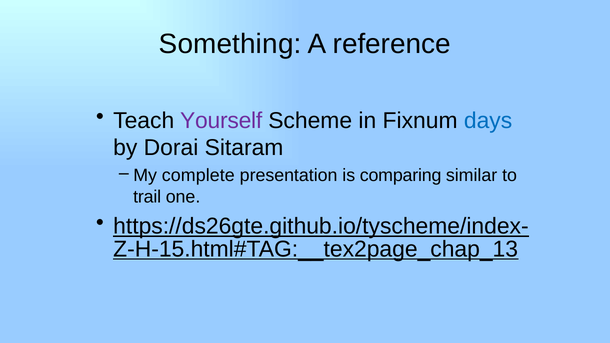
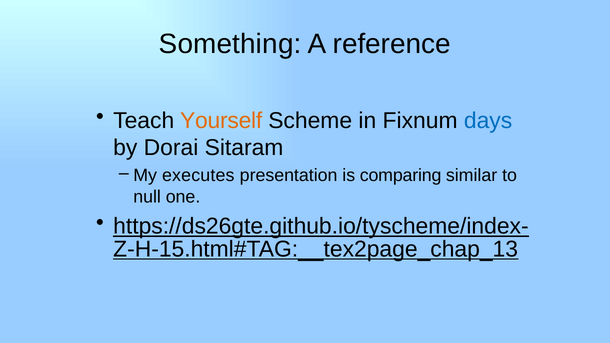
Yourself colour: purple -> orange
complete: complete -> executes
trail: trail -> null
